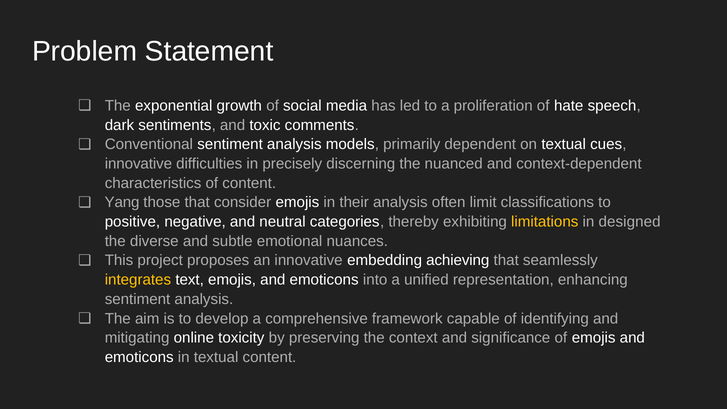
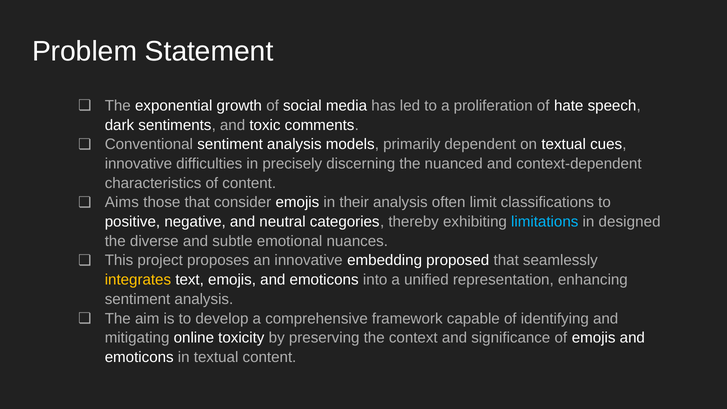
Yang: Yang -> Aims
limitations colour: yellow -> light blue
achieving: achieving -> proposed
